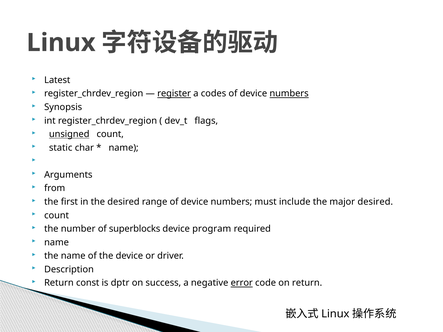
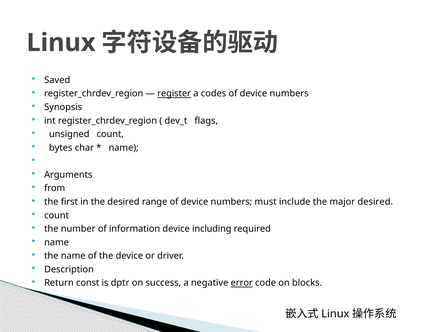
Latest: Latest -> Saved
numbers at (289, 94) underline: present -> none
unsigned underline: present -> none
static: static -> bytes
superblocks: superblocks -> information
program: program -> including
on return: return -> blocks
